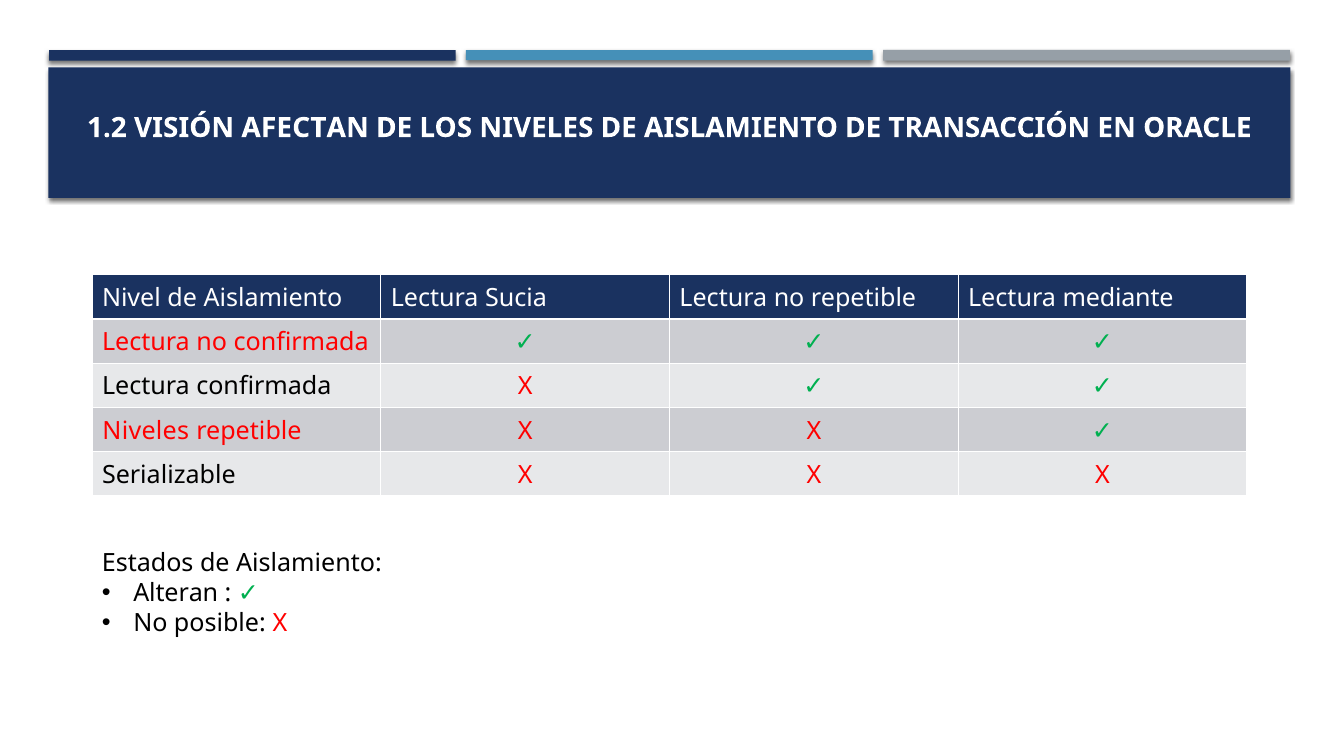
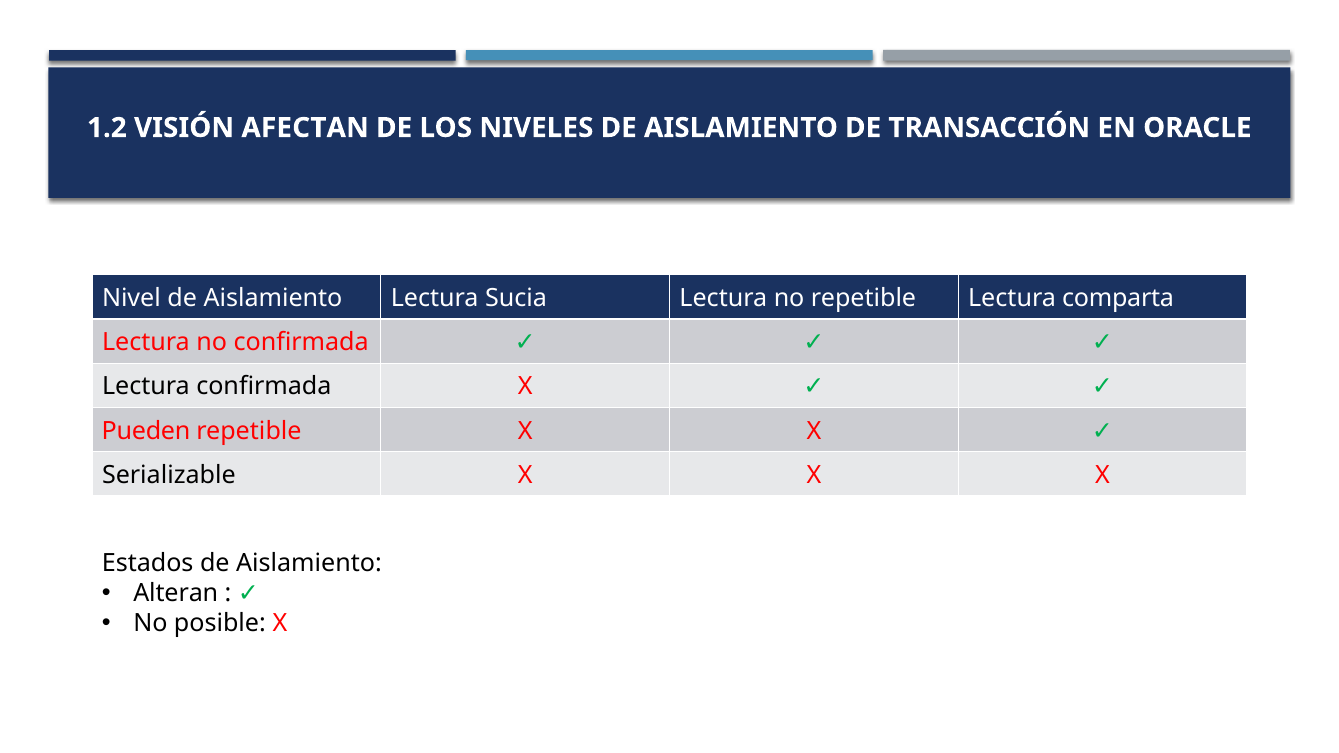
mediante: mediante -> comparta
Niveles at (146, 431): Niveles -> Pueden
